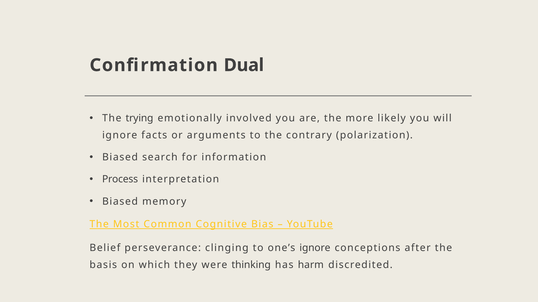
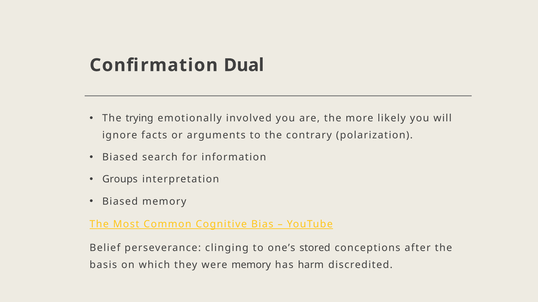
Process: Process -> Groups
one’s ignore: ignore -> stored
were thinking: thinking -> memory
